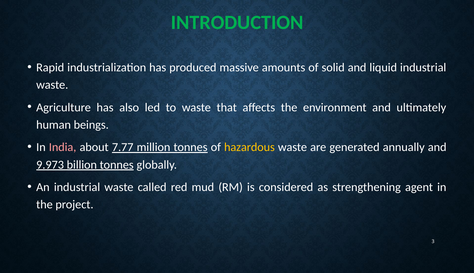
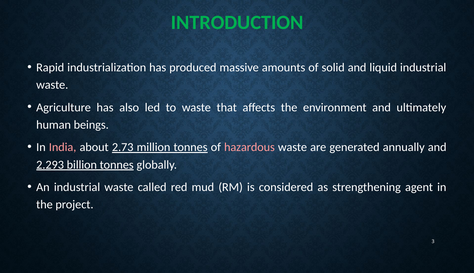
7.77: 7.77 -> 2.73
hazardous colour: yellow -> pink
9.973: 9.973 -> 2.293
